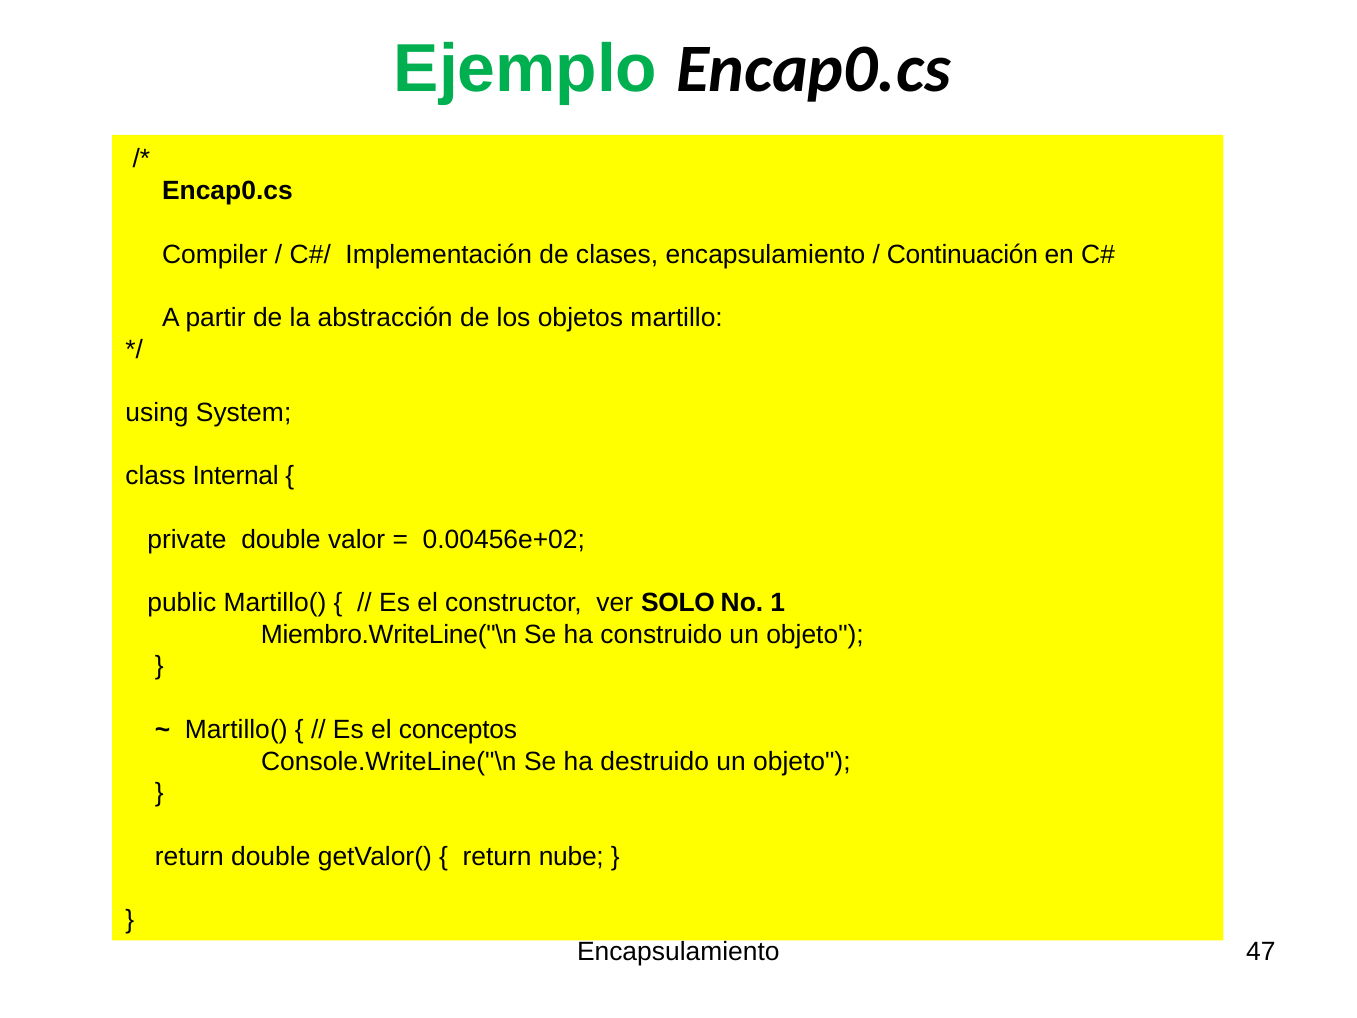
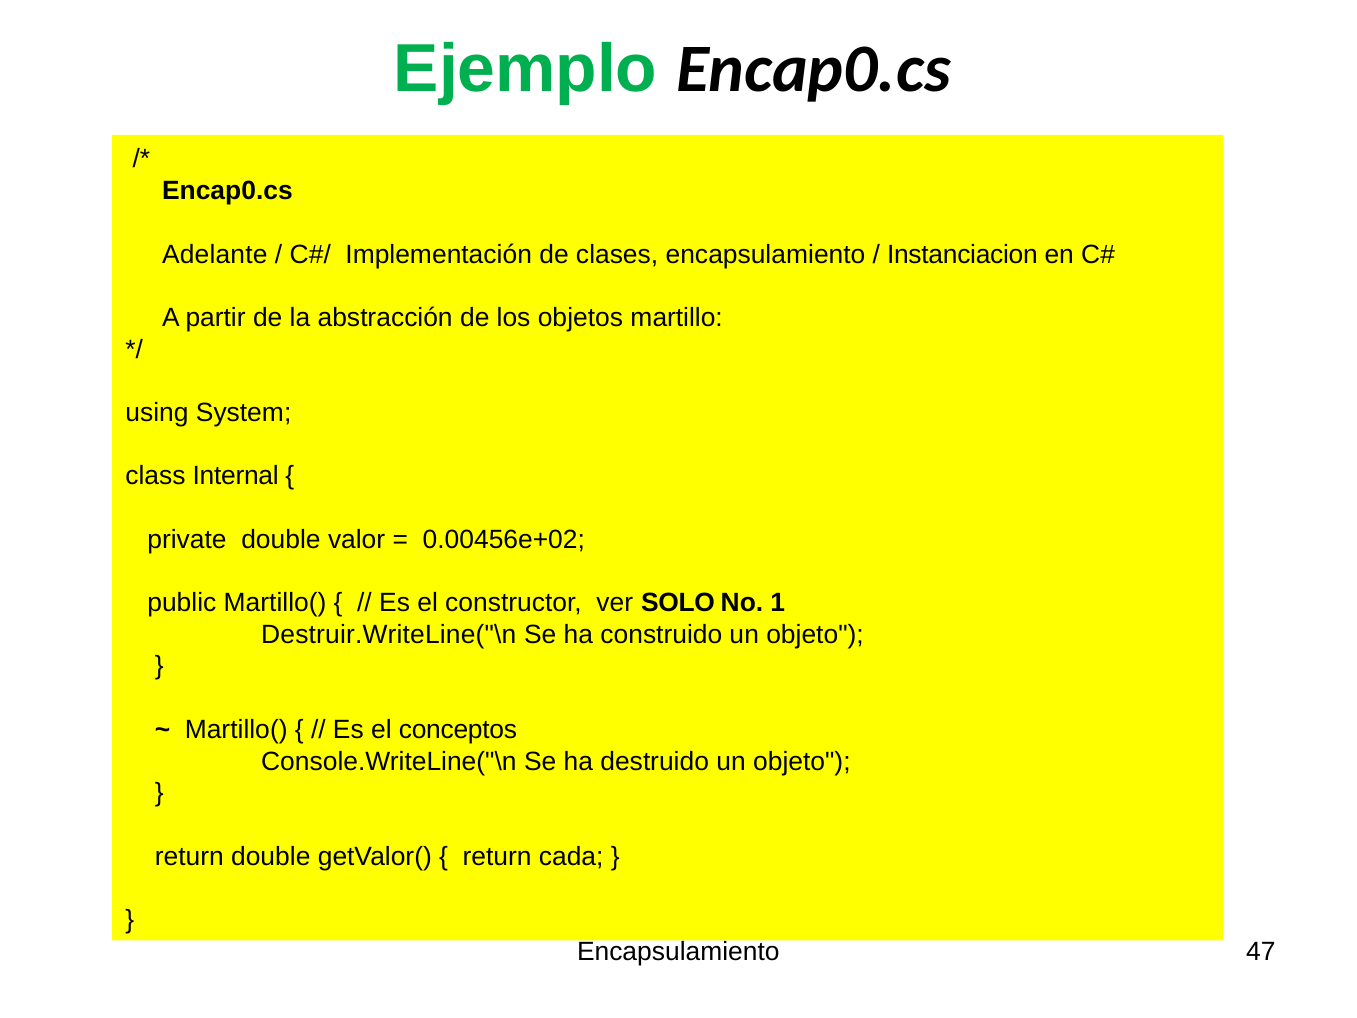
Compiler: Compiler -> Adelante
Continuación: Continuación -> Instanciacion
Miembro.WriteLine("\n: Miembro.WriteLine("\n -> Destruir.WriteLine("\n
nube: nube -> cada
